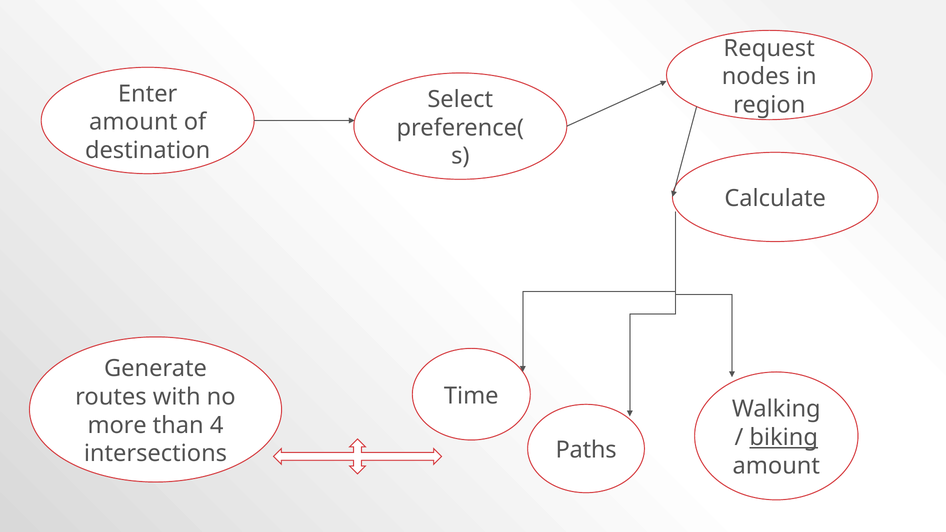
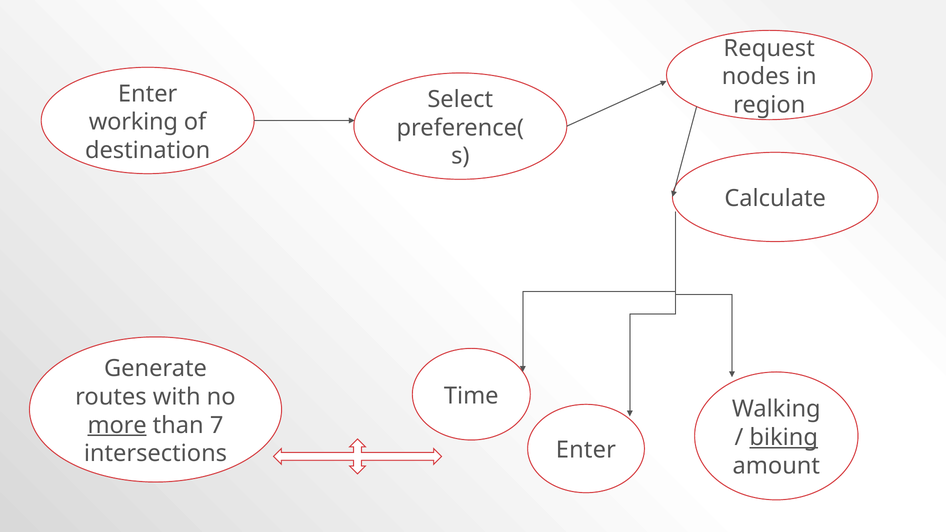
amount at (133, 122): amount -> working
more underline: none -> present
4: 4 -> 7
Paths at (586, 450): Paths -> Enter
